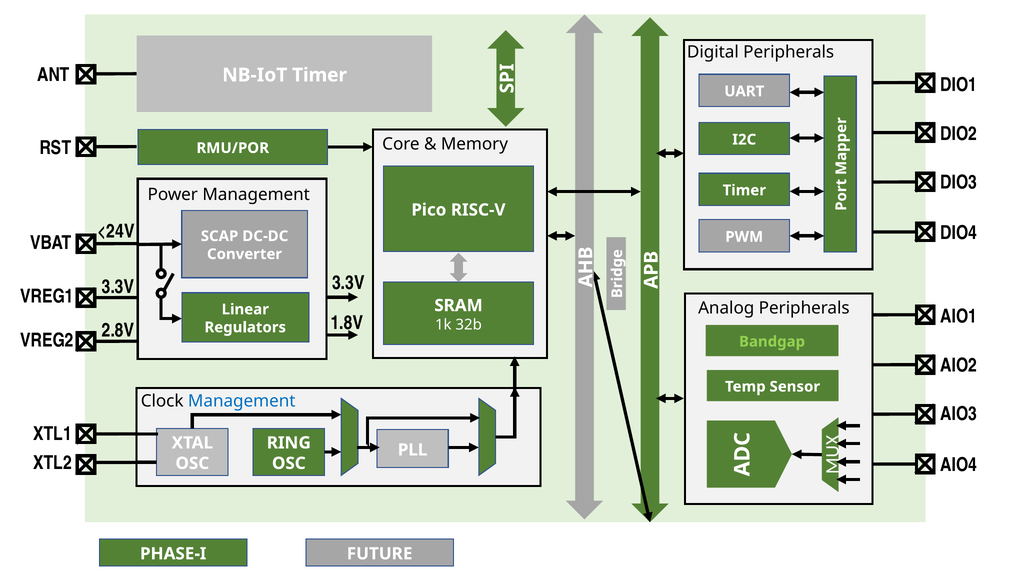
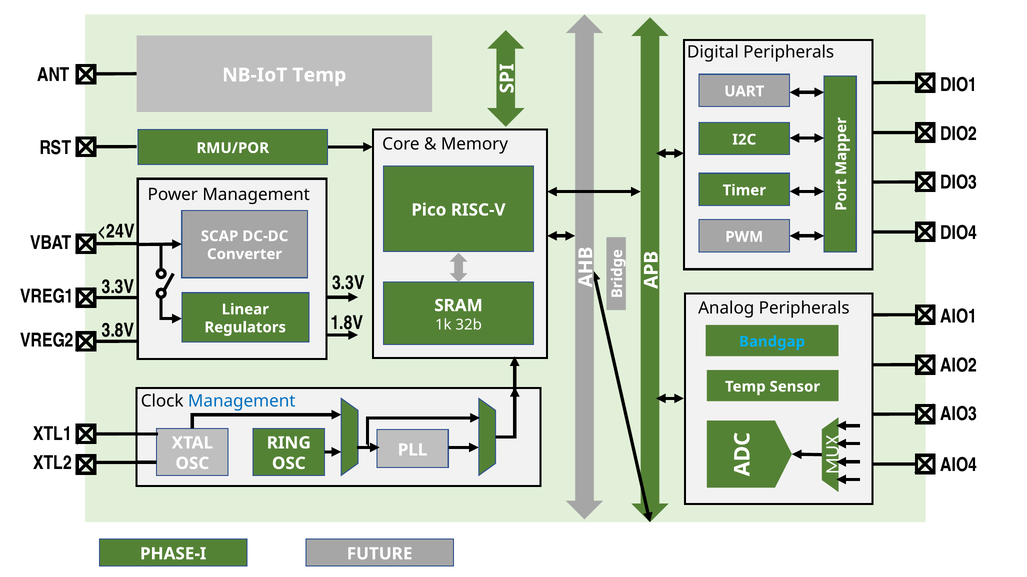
NB-IoT Timer: Timer -> Temp
2.8V: 2.8V -> 3.8V
Bandgap colour: light green -> light blue
